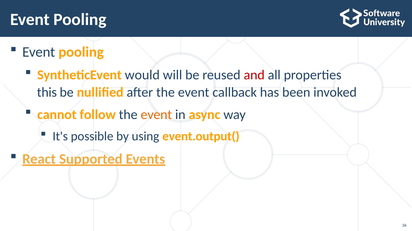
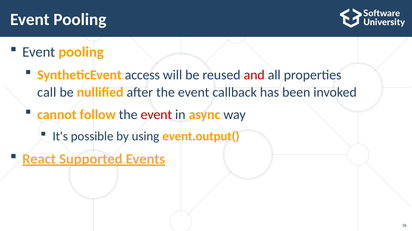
would: would -> access
this: this -> call
event at (156, 115) colour: orange -> red
